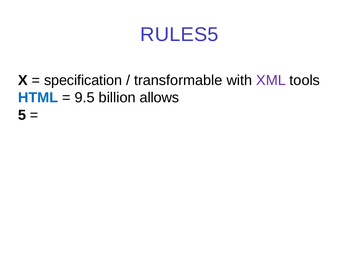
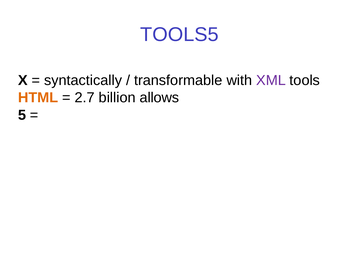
RULES5: RULES5 -> TOOLS5
specification: specification -> syntactically
HTML colour: blue -> orange
9.5: 9.5 -> 2.7
